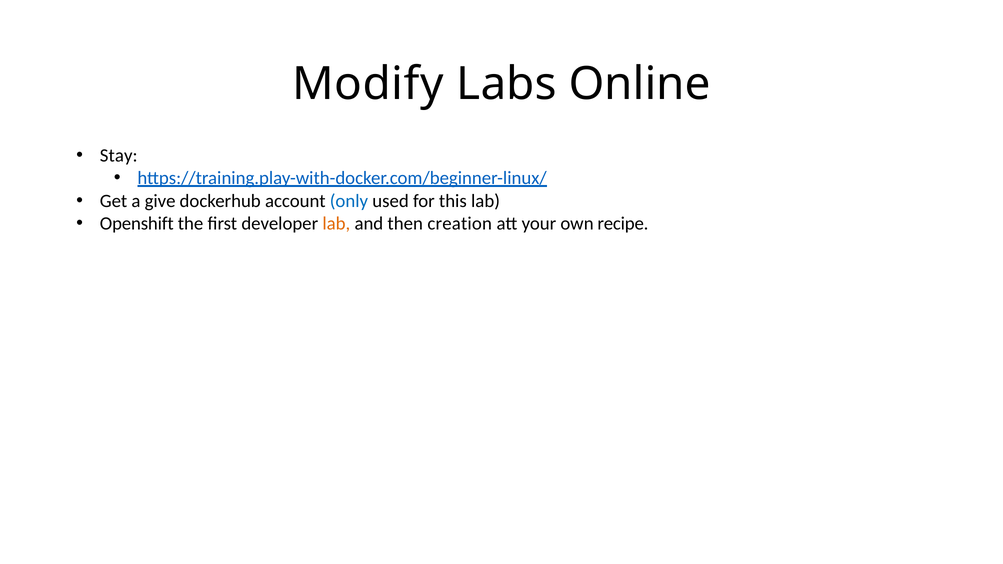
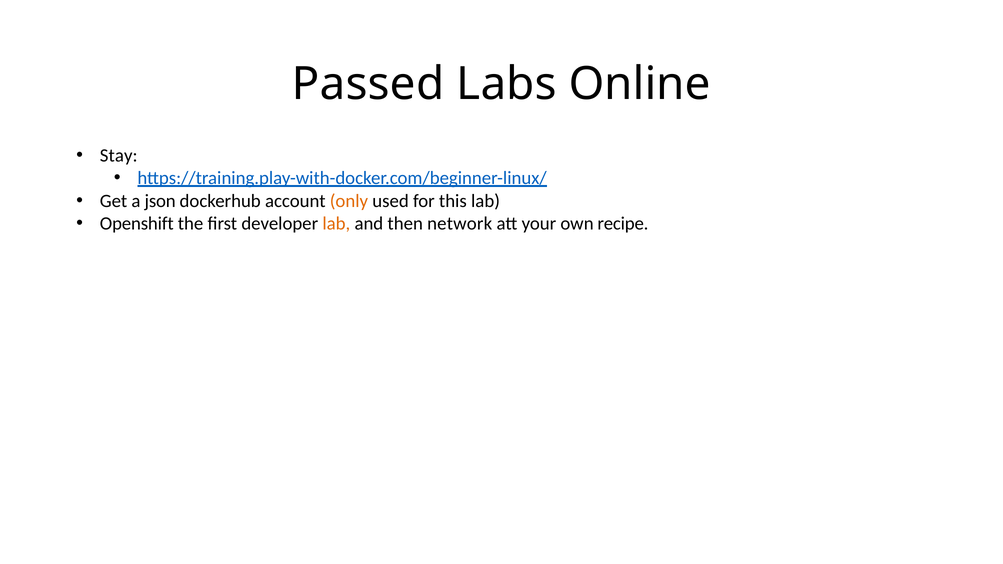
Modify: Modify -> Passed
give: give -> json
only colour: blue -> orange
creation: creation -> network
